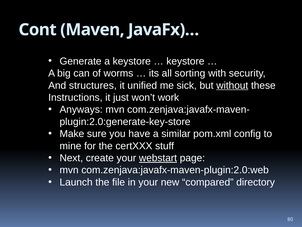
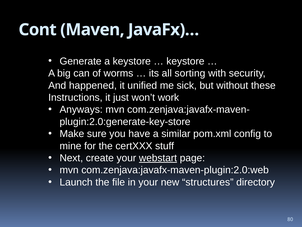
structures: structures -> happened
without underline: present -> none
compared: compared -> structures
